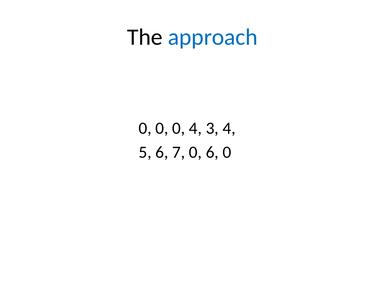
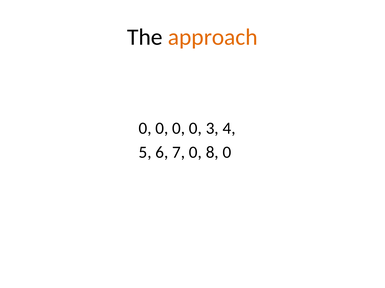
approach colour: blue -> orange
0 0 0 4: 4 -> 0
0 6: 6 -> 8
